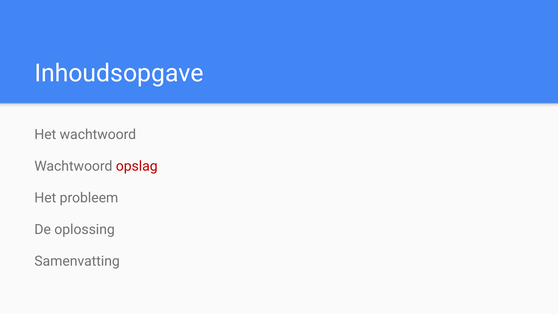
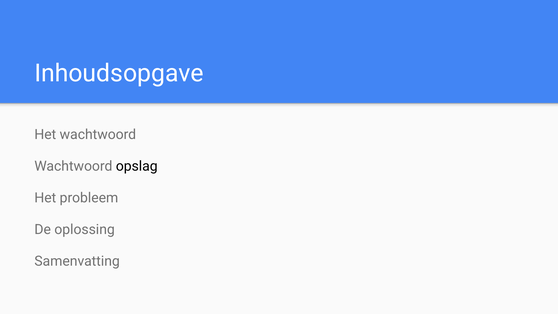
opslag colour: red -> black
